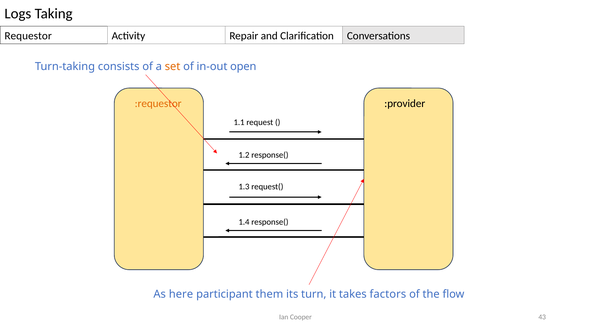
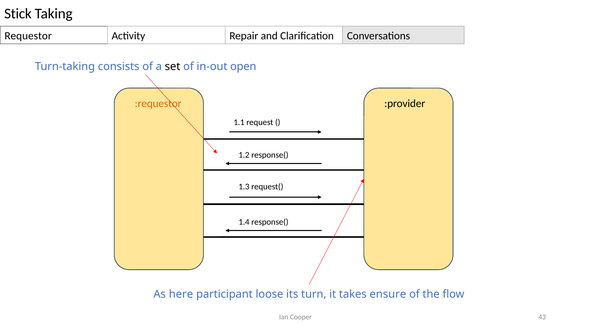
Logs: Logs -> Stick
set colour: orange -> black
them: them -> loose
factors: factors -> ensure
